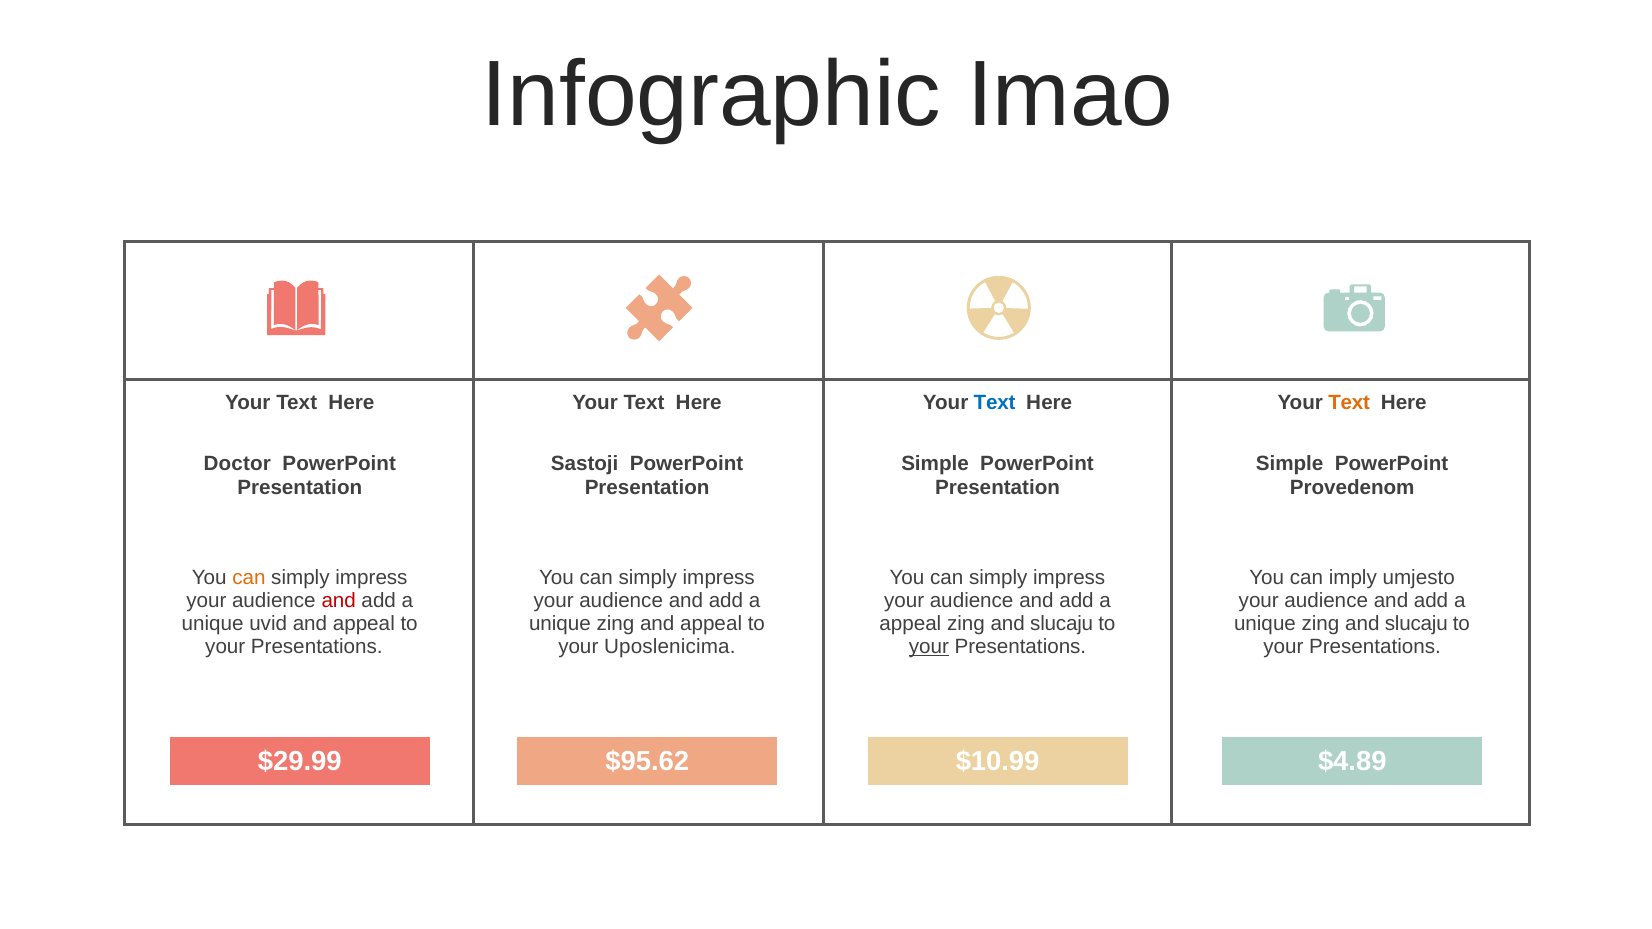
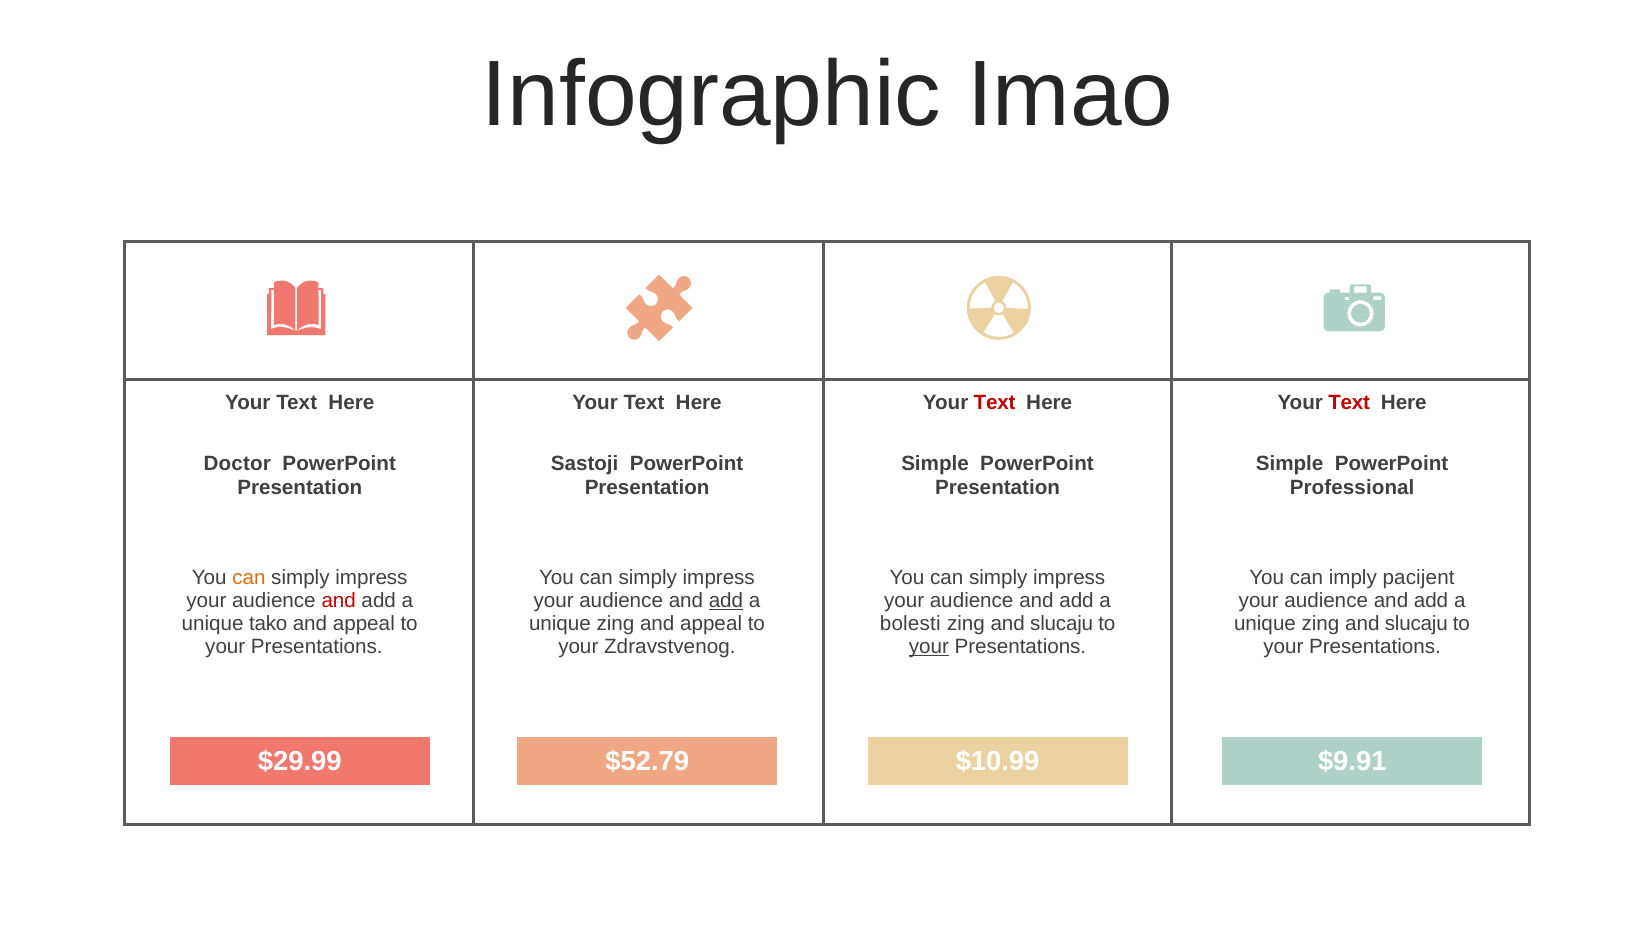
Text at (995, 403) colour: blue -> red
Text at (1349, 403) colour: orange -> red
Provedenom: Provedenom -> Professional
umjesto: umjesto -> pacijent
add at (726, 601) underline: none -> present
uvid: uvid -> tako
appeal at (910, 624): appeal -> bolesti
Uposlenicima: Uposlenicima -> Zdravstvenog
$95.62: $95.62 -> $52.79
$4.89: $4.89 -> $9.91
